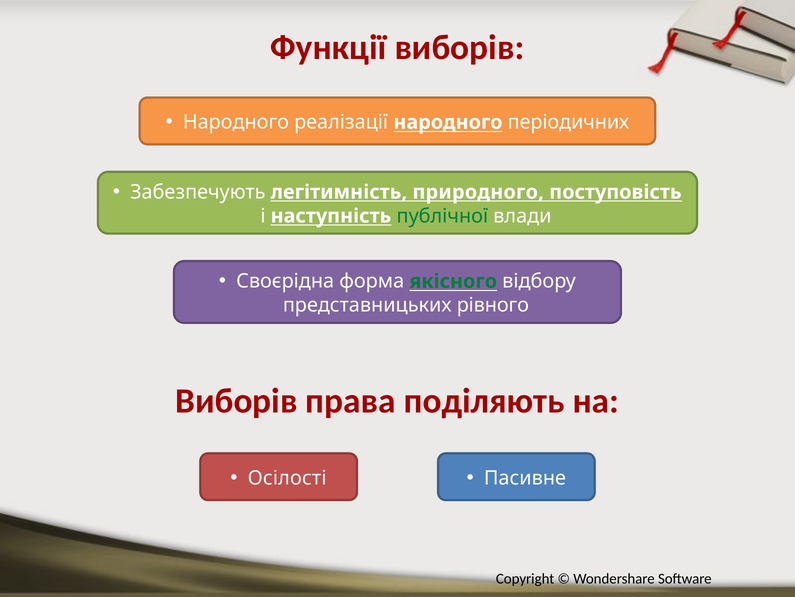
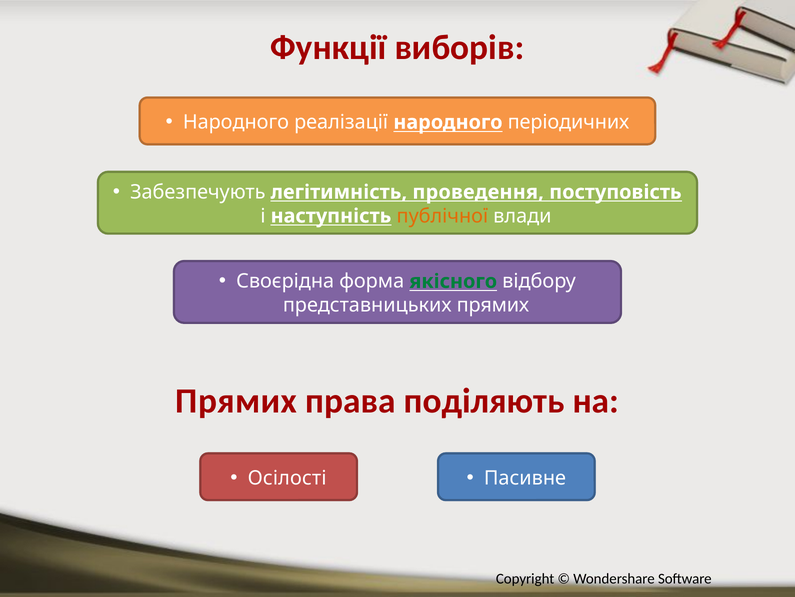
природного: природного -> проведення
публічної colour: green -> orange
представницьких рівного: рівного -> прямих
Виборів at (236, 401): Виборів -> Прямих
